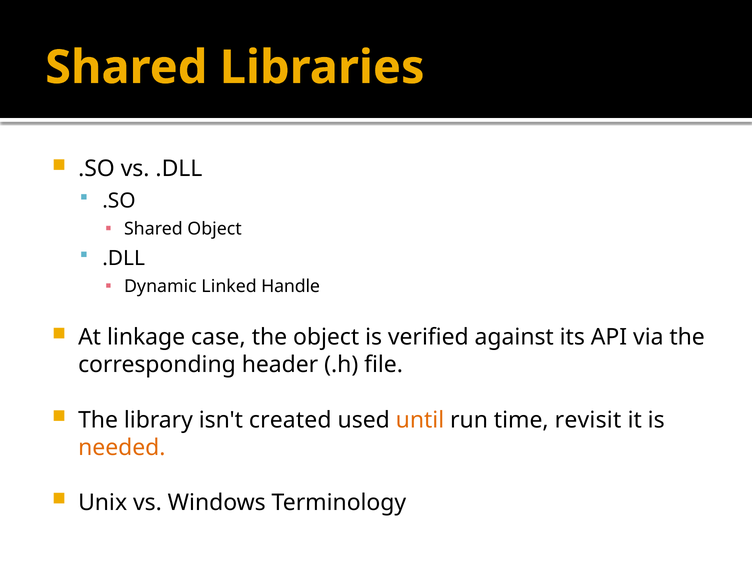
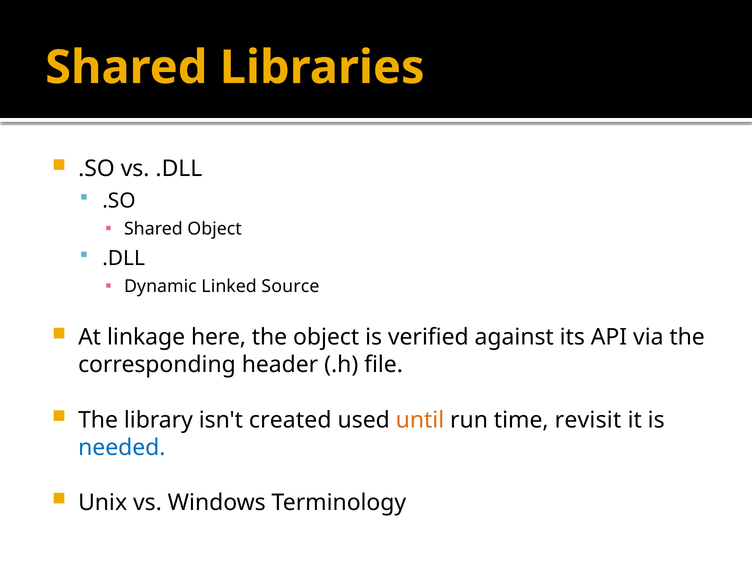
Handle: Handle -> Source
case: case -> here
needed colour: orange -> blue
